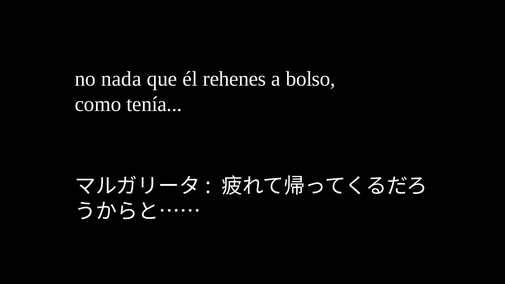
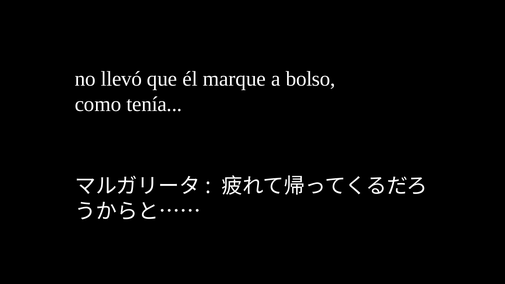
nada: nada -> llevó
rehenes: rehenes -> marque
